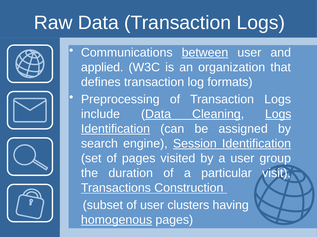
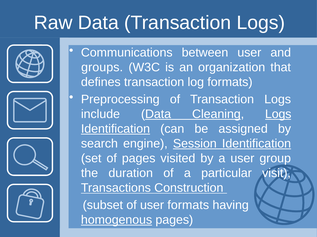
between underline: present -> none
applied: applied -> groups
user clusters: clusters -> formats
